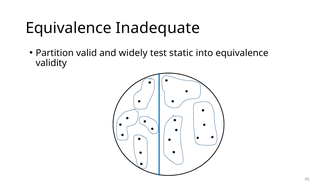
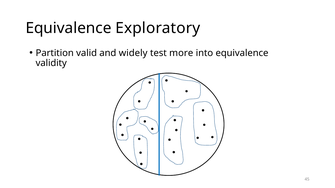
Inadequate: Inadequate -> Exploratory
static: static -> more
